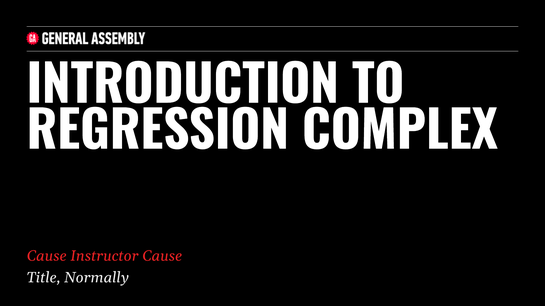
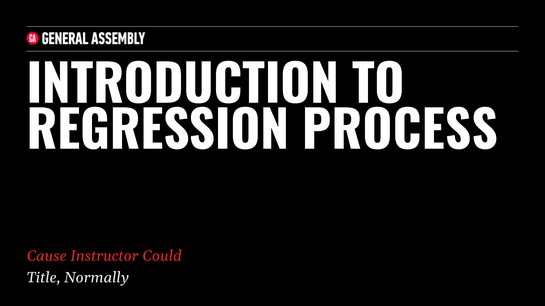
COMPLEX: COMPLEX -> PROCESS
Instructor Cause: Cause -> Could
